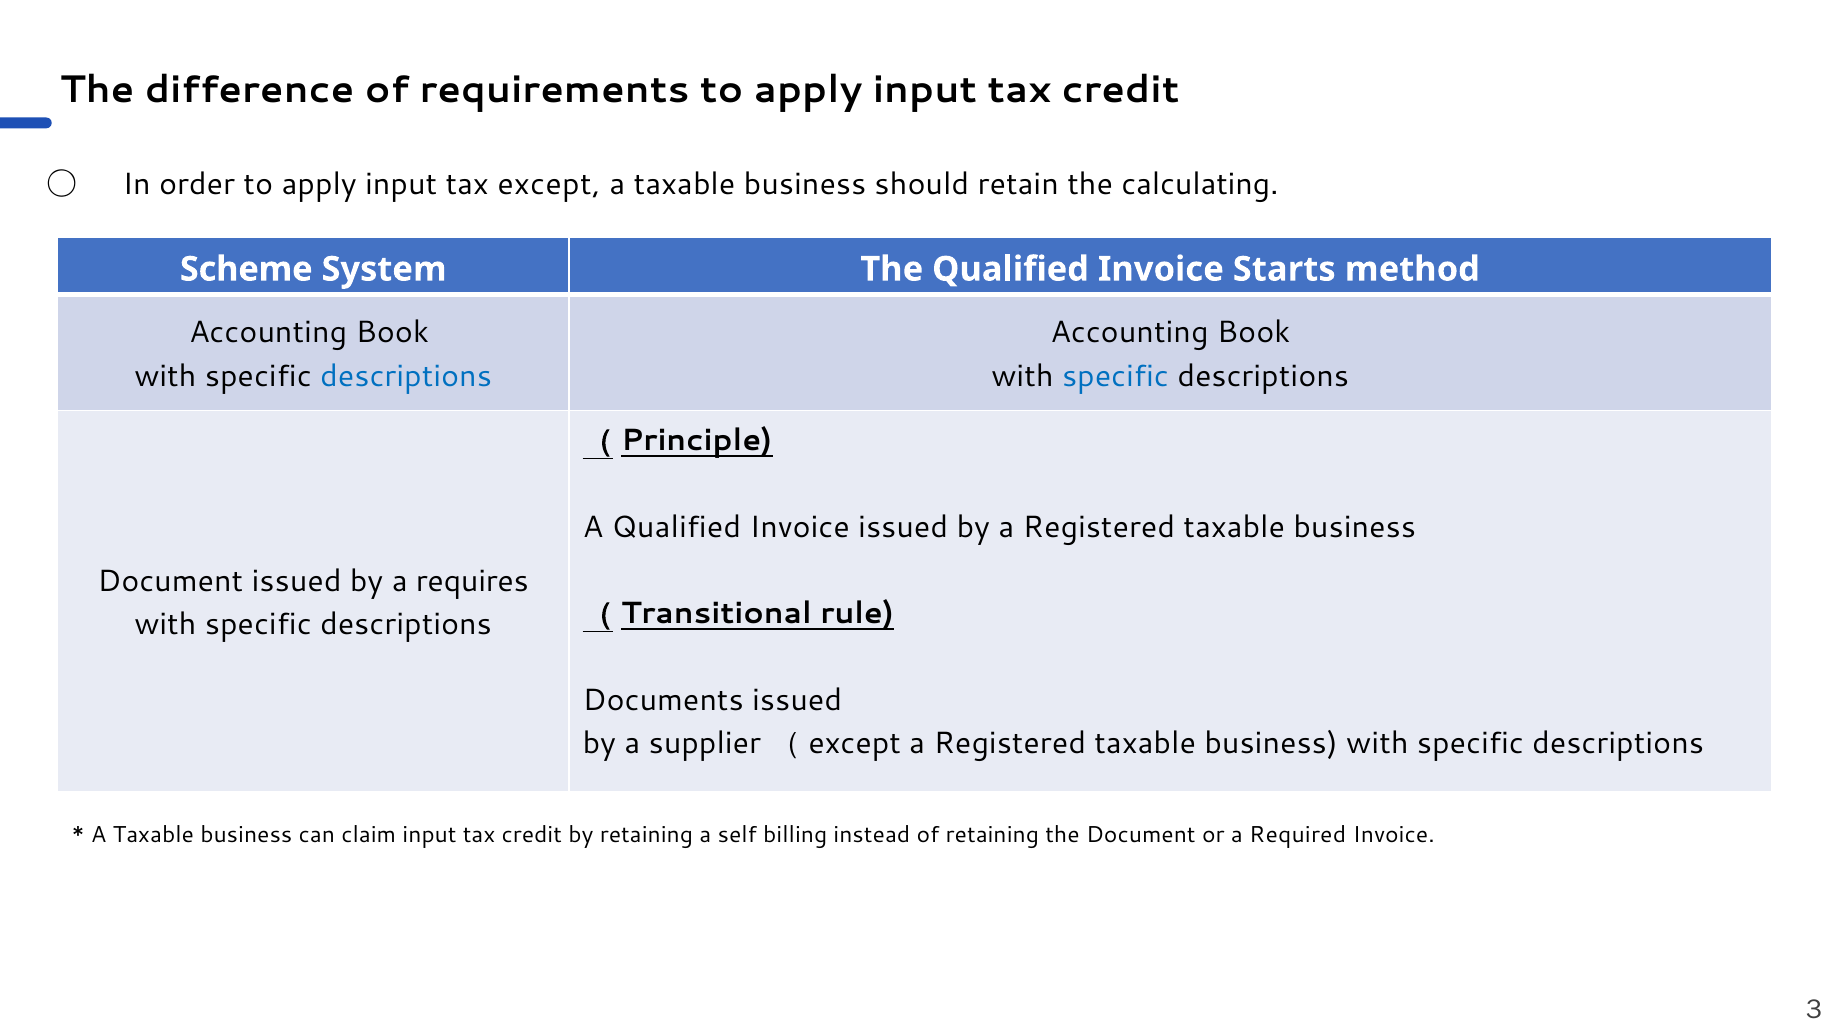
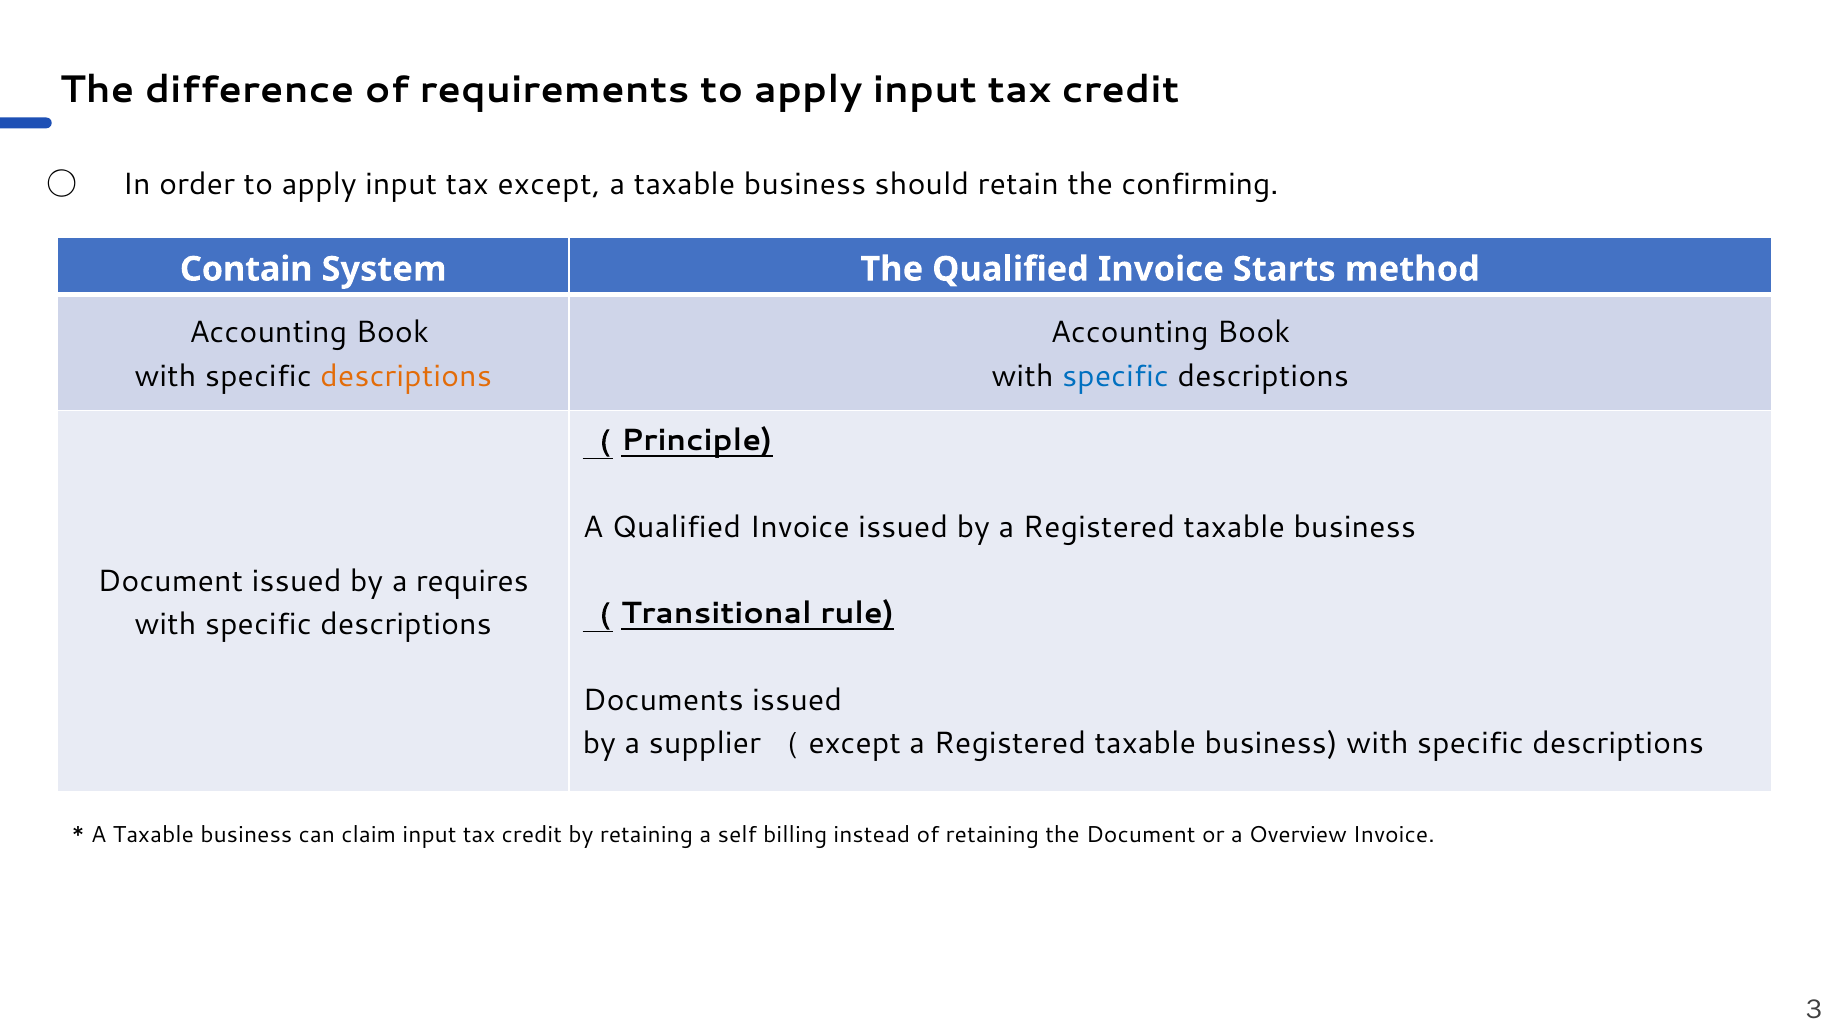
calculating: calculating -> confirming
Scheme: Scheme -> Contain
descriptions at (406, 376) colour: blue -> orange
Required: Required -> Overview
